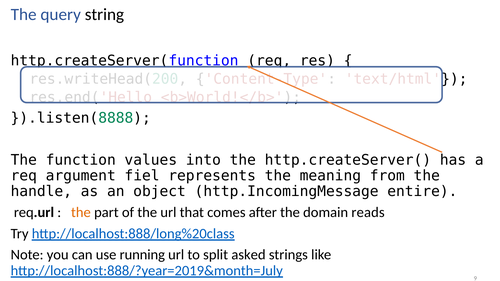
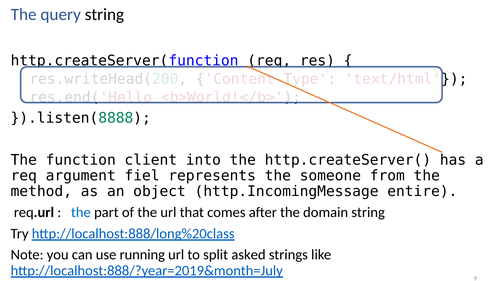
values: values -> client
meaning: meaning -> someone
handle: handle -> method
the at (81, 213) colour: orange -> blue
domain reads: reads -> string
